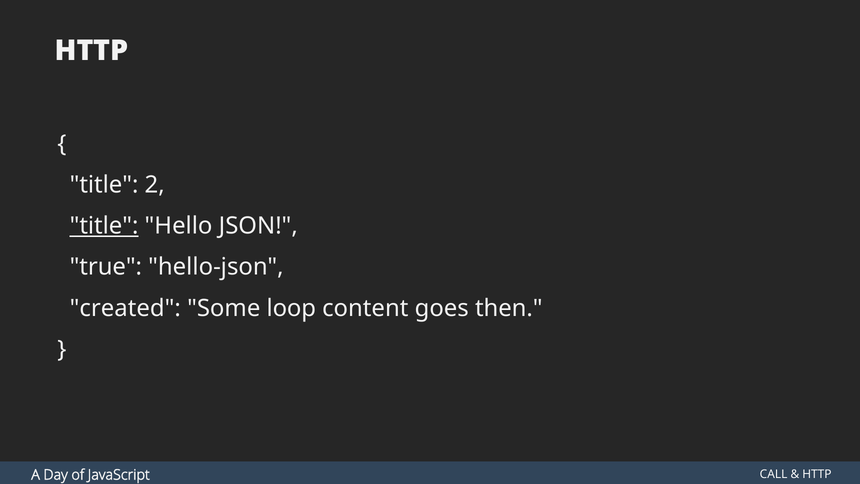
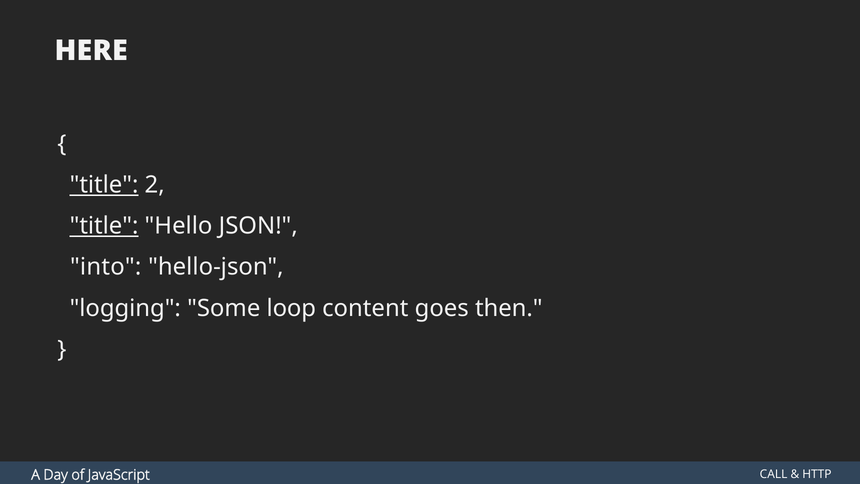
HTTP at (92, 51): HTTP -> HERE
title at (104, 185) underline: none -> present
true: true -> into
created: created -> logging
